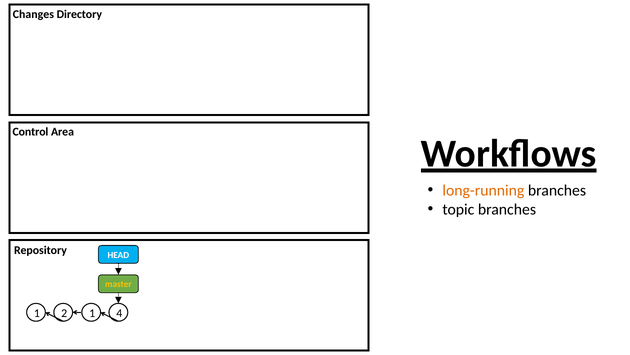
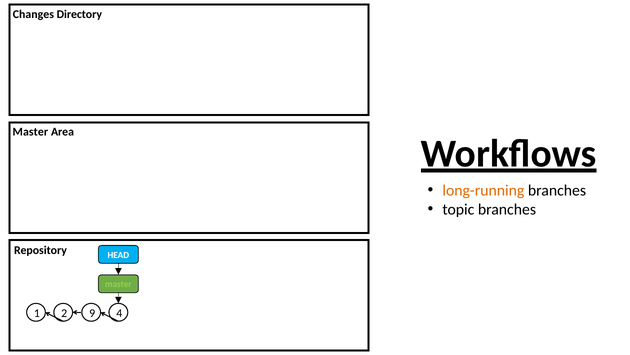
Control at (30, 132): Control -> Master
master at (118, 284) colour: yellow -> light green
2 1: 1 -> 9
